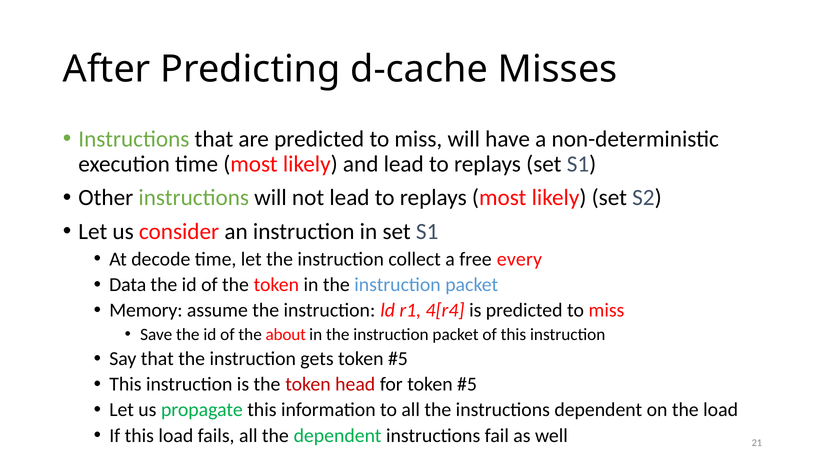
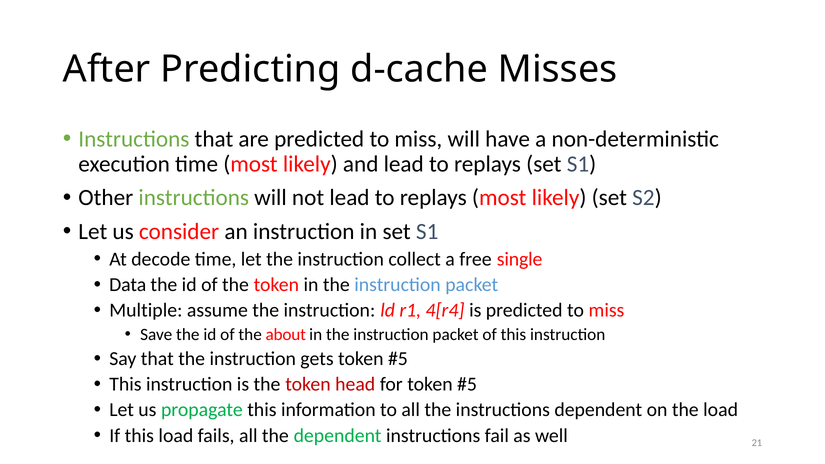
every: every -> single
Memory: Memory -> Multiple
